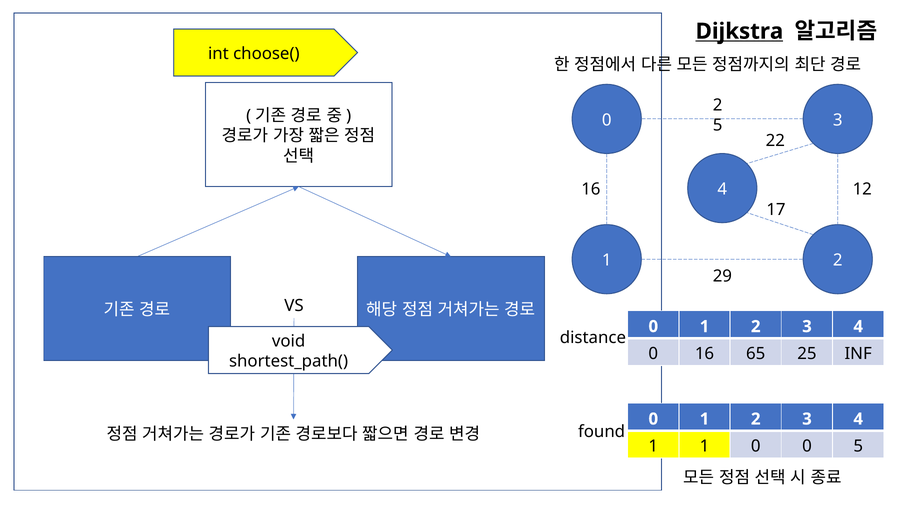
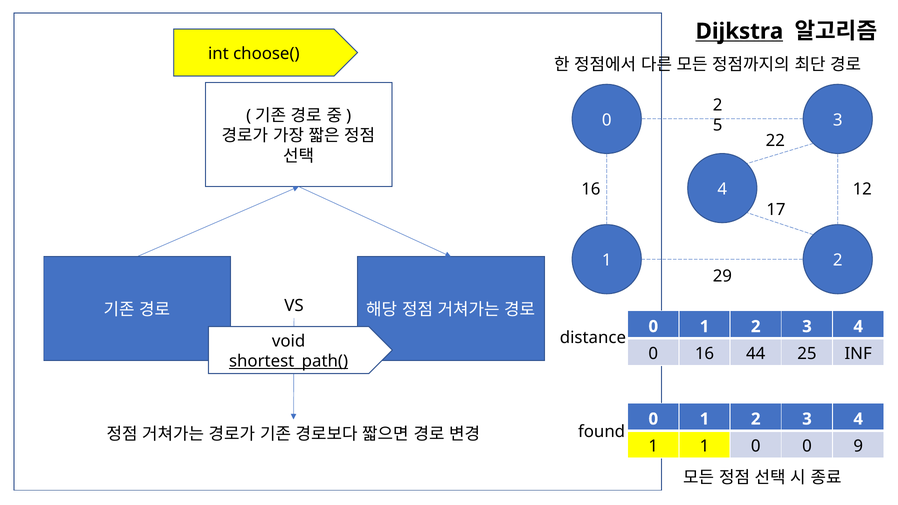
65: 65 -> 44
shortest_path( underline: none -> present
0 5: 5 -> 9
